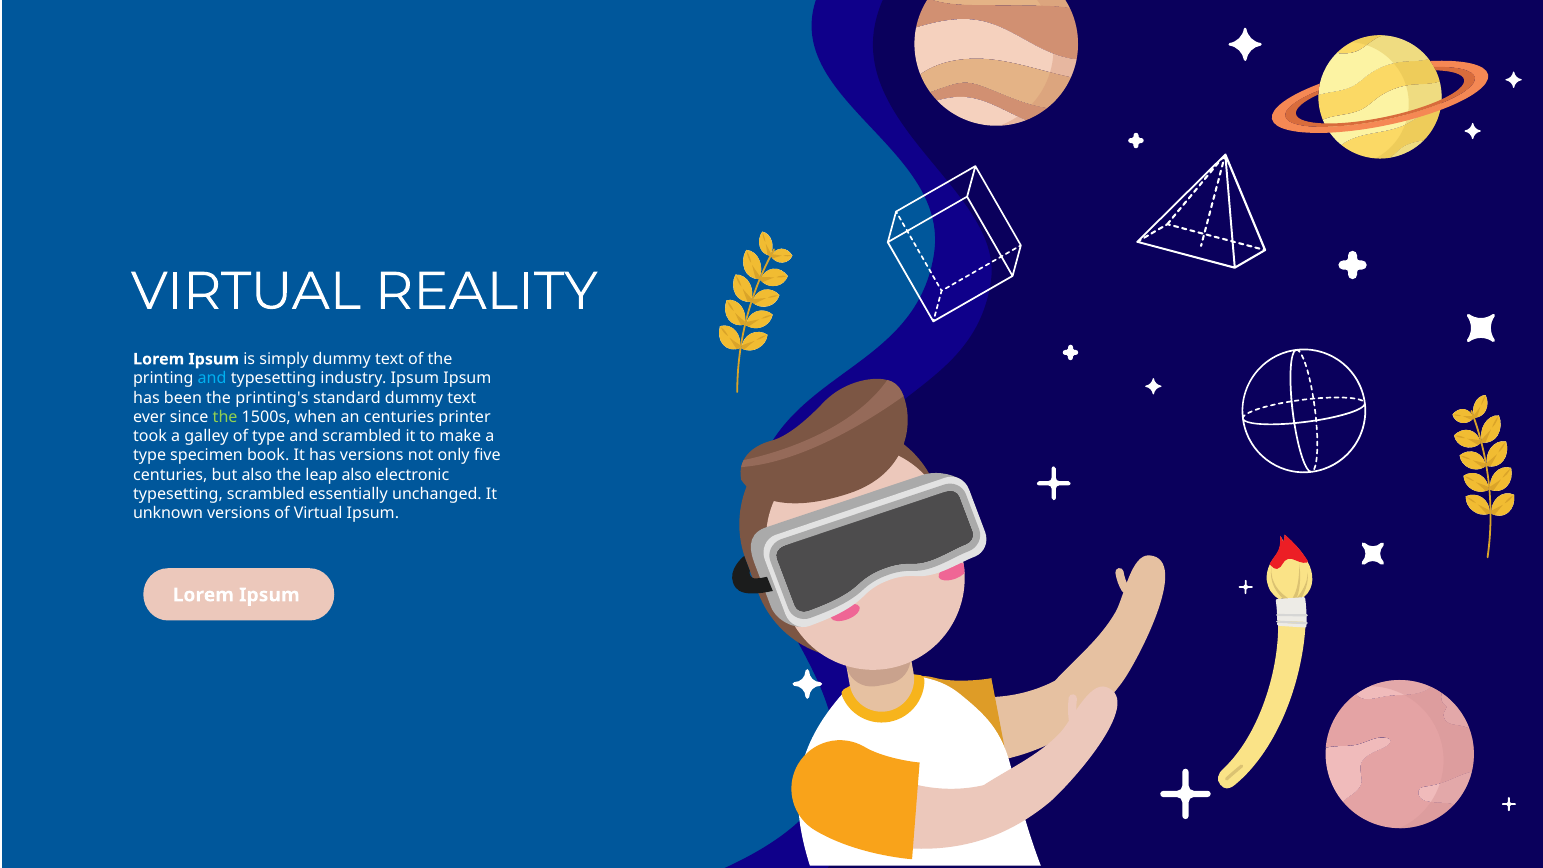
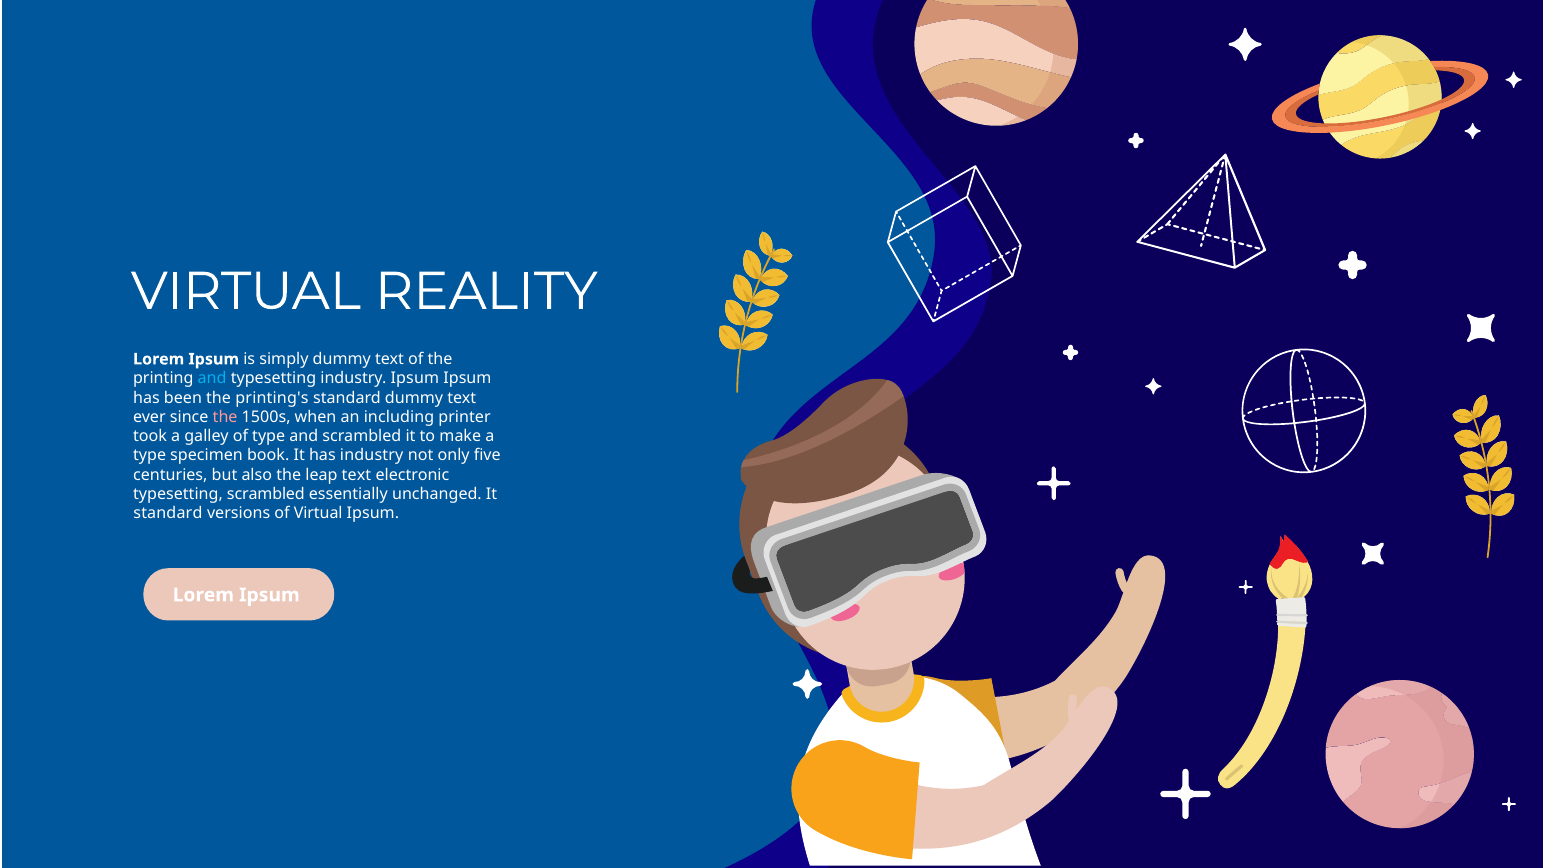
the at (225, 417) colour: light green -> pink
an centuries: centuries -> including
has versions: versions -> industry
leap also: also -> text
unknown at (168, 513): unknown -> standard
